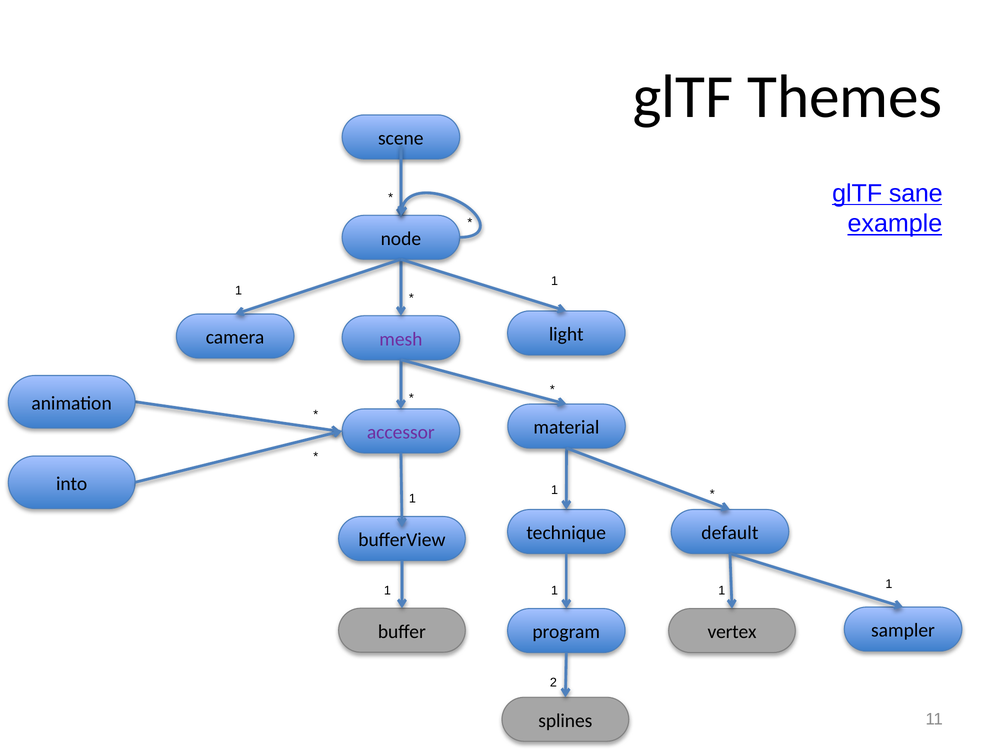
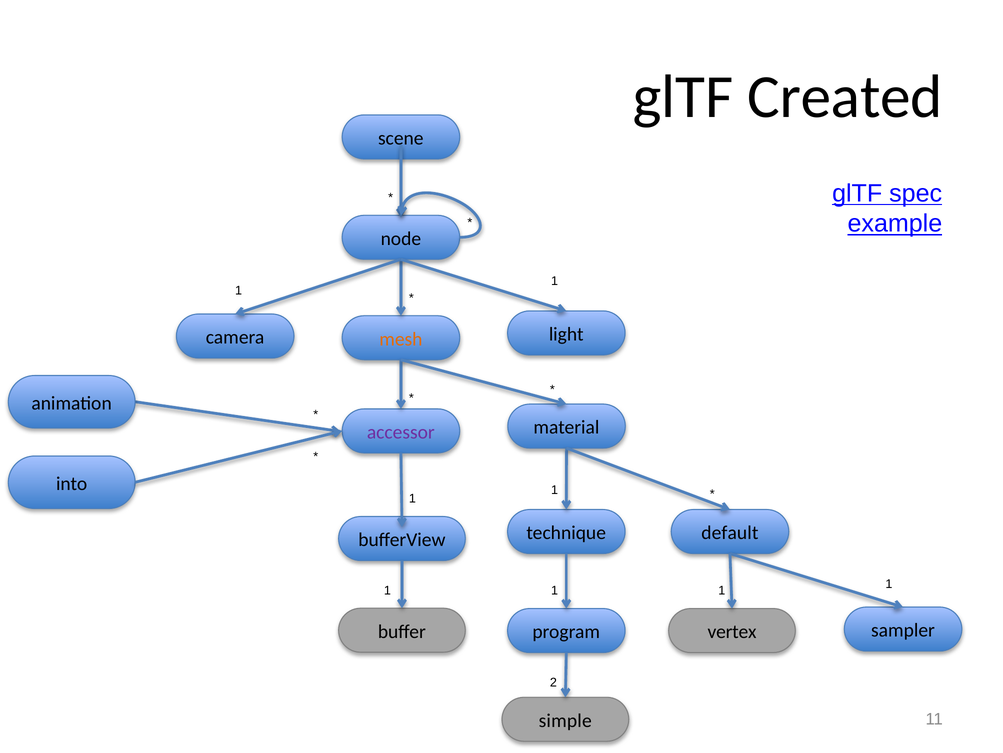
Themes: Themes -> Created
sane: sane -> spec
mesh colour: purple -> orange
splines: splines -> simple
